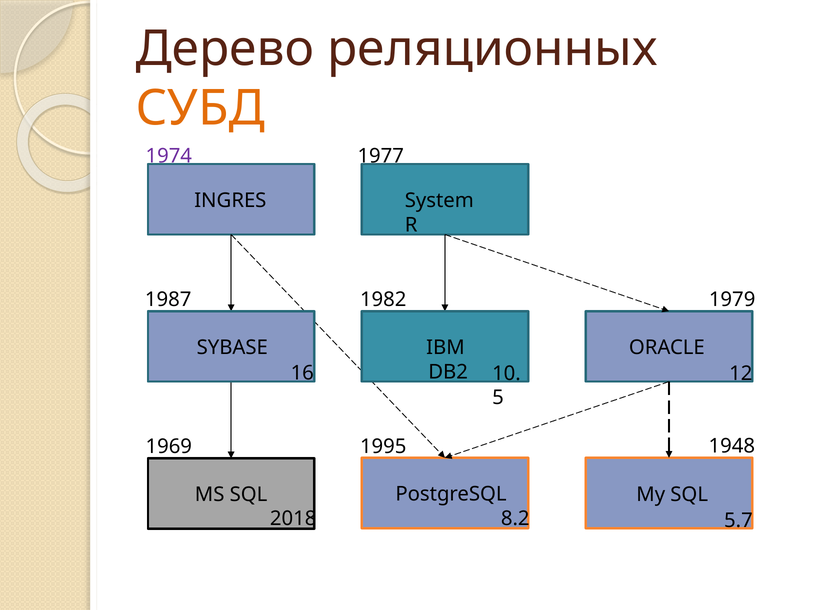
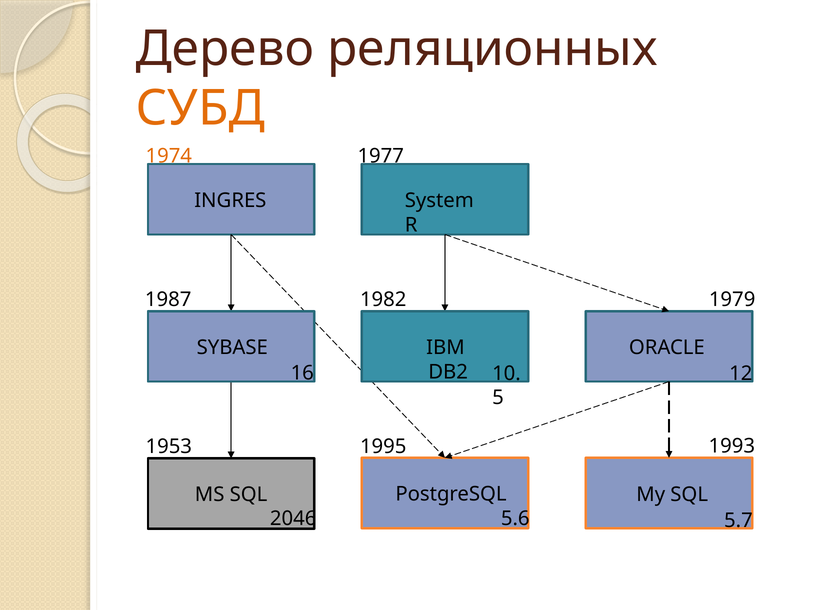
1974 colour: purple -> orange
1969: 1969 -> 1953
1948: 1948 -> 1993
2018: 2018 -> 2046
8.2: 8.2 -> 5.6
